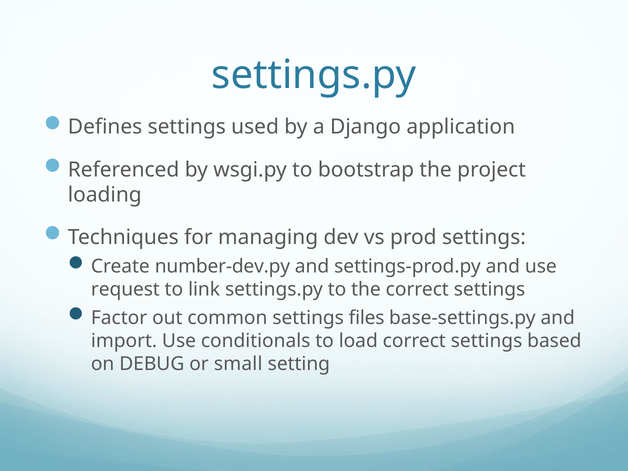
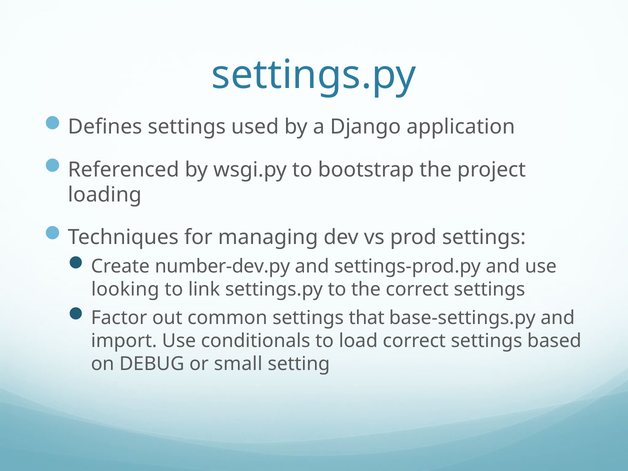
request: request -> looking
files: files -> that
